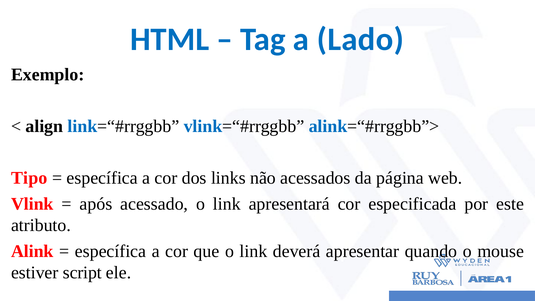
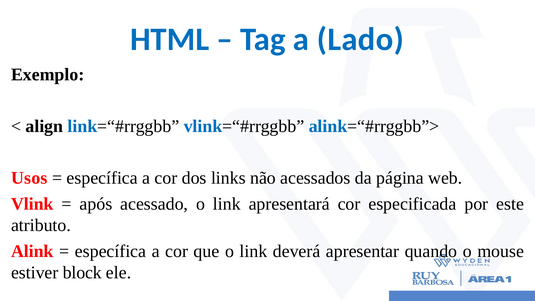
Tipo: Tipo -> Usos
script: script -> block
